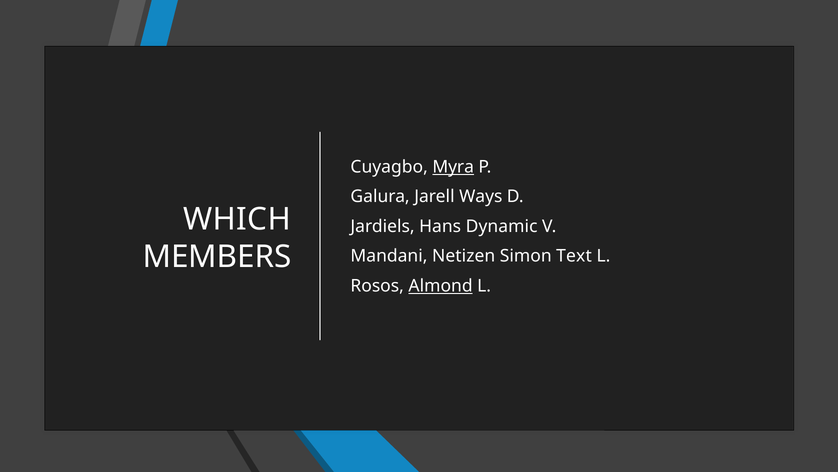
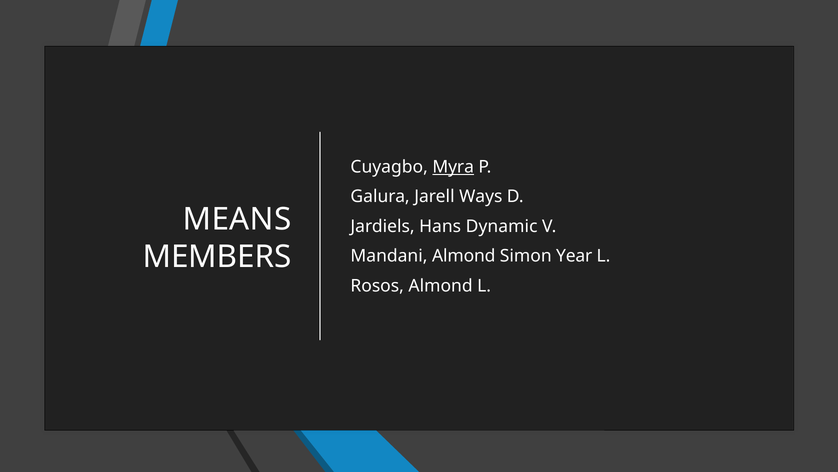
WHICH: WHICH -> MEANS
Mandani Netizen: Netizen -> Almond
Text: Text -> Year
Almond at (441, 285) underline: present -> none
